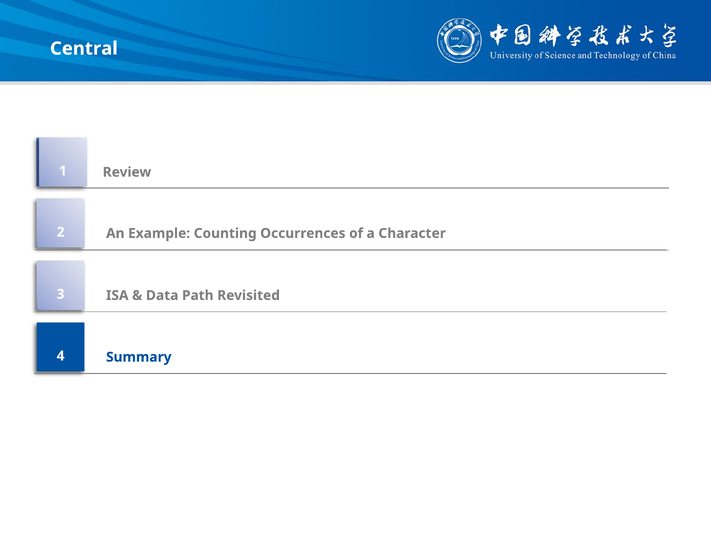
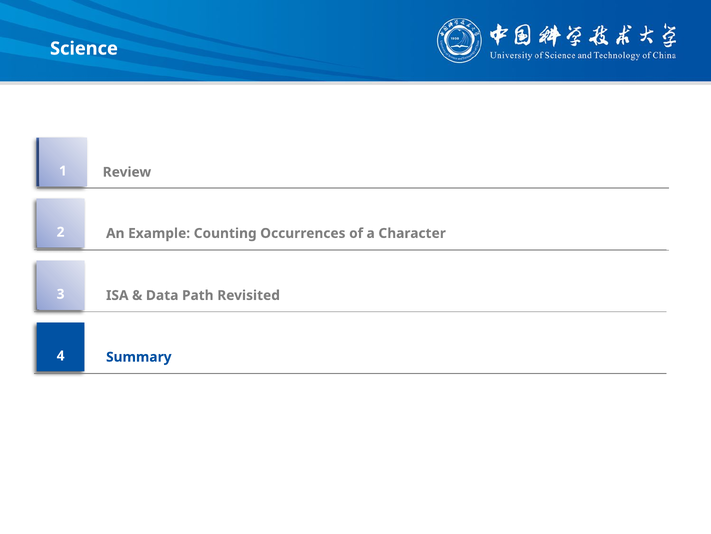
Central: Central -> Science
